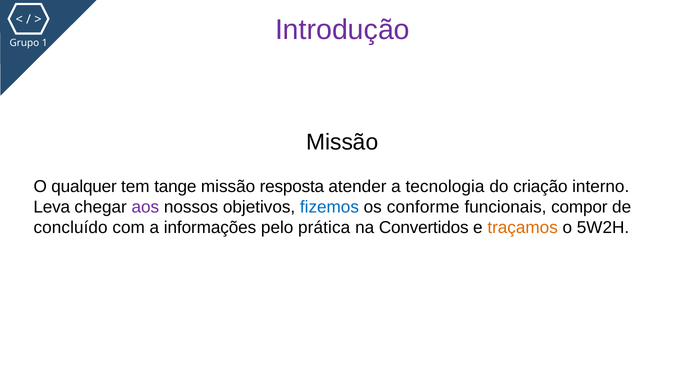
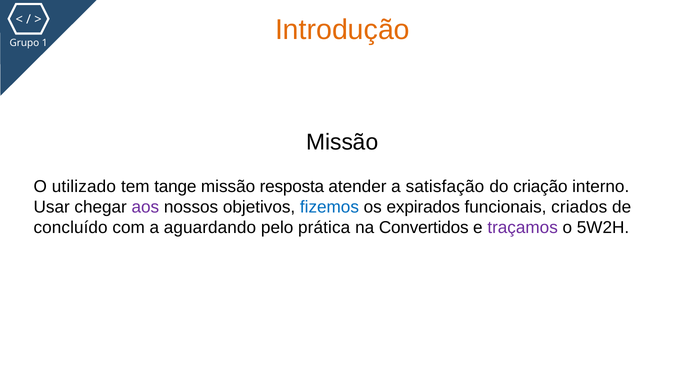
Introdução colour: purple -> orange
qualquer: qualquer -> utilizado
tecnologia: tecnologia -> satisfação
Leva: Leva -> Usar
conforme: conforme -> expirados
compor: compor -> criados
informações: informações -> aguardando
traçamos colour: orange -> purple
